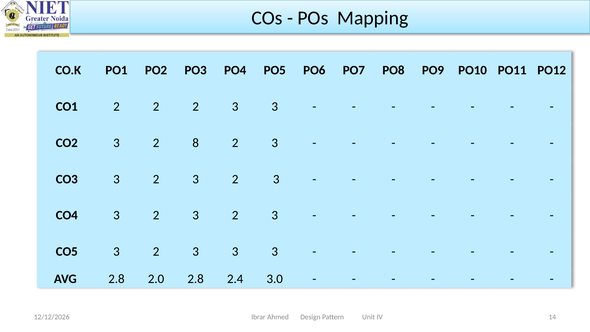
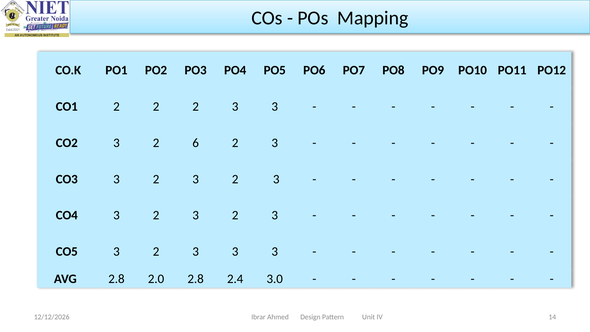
8: 8 -> 6
